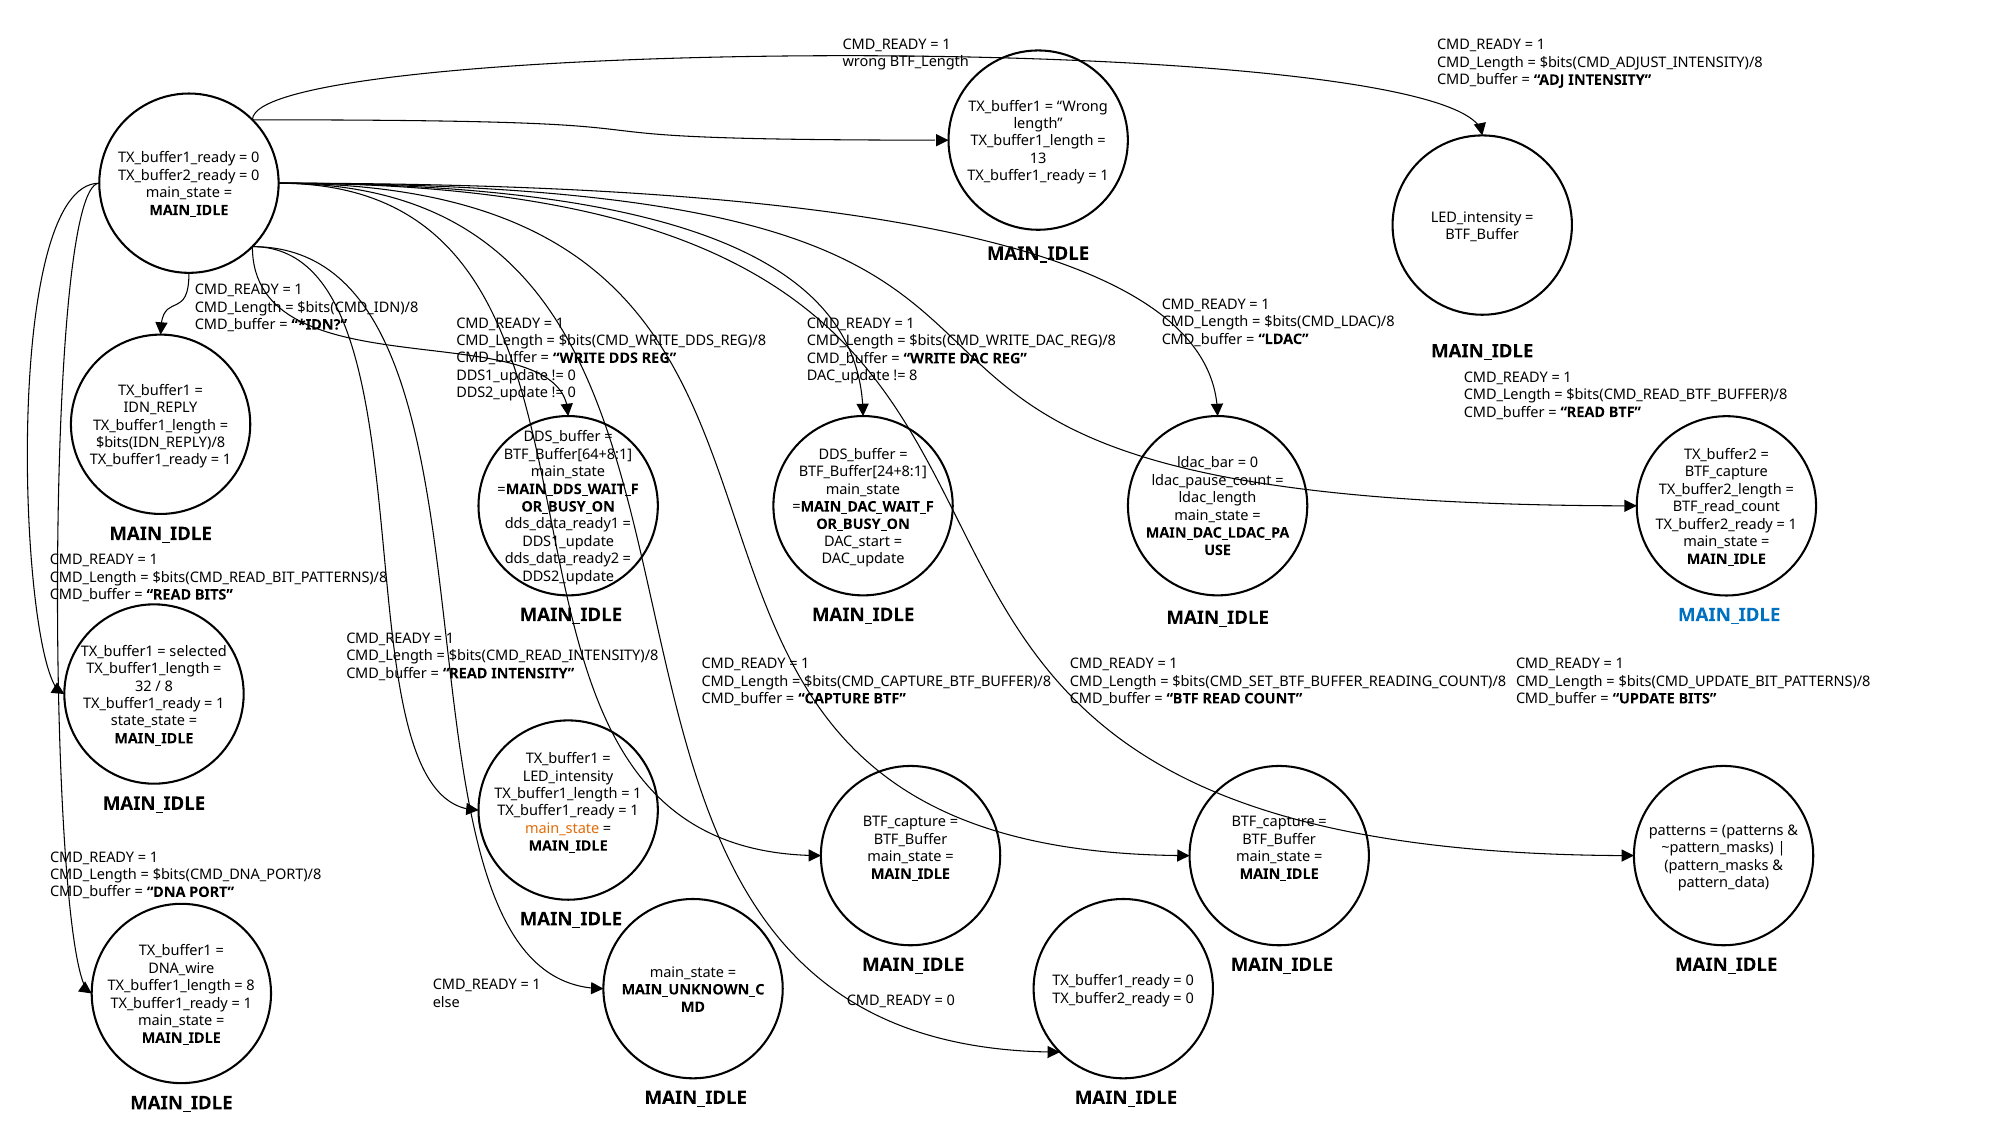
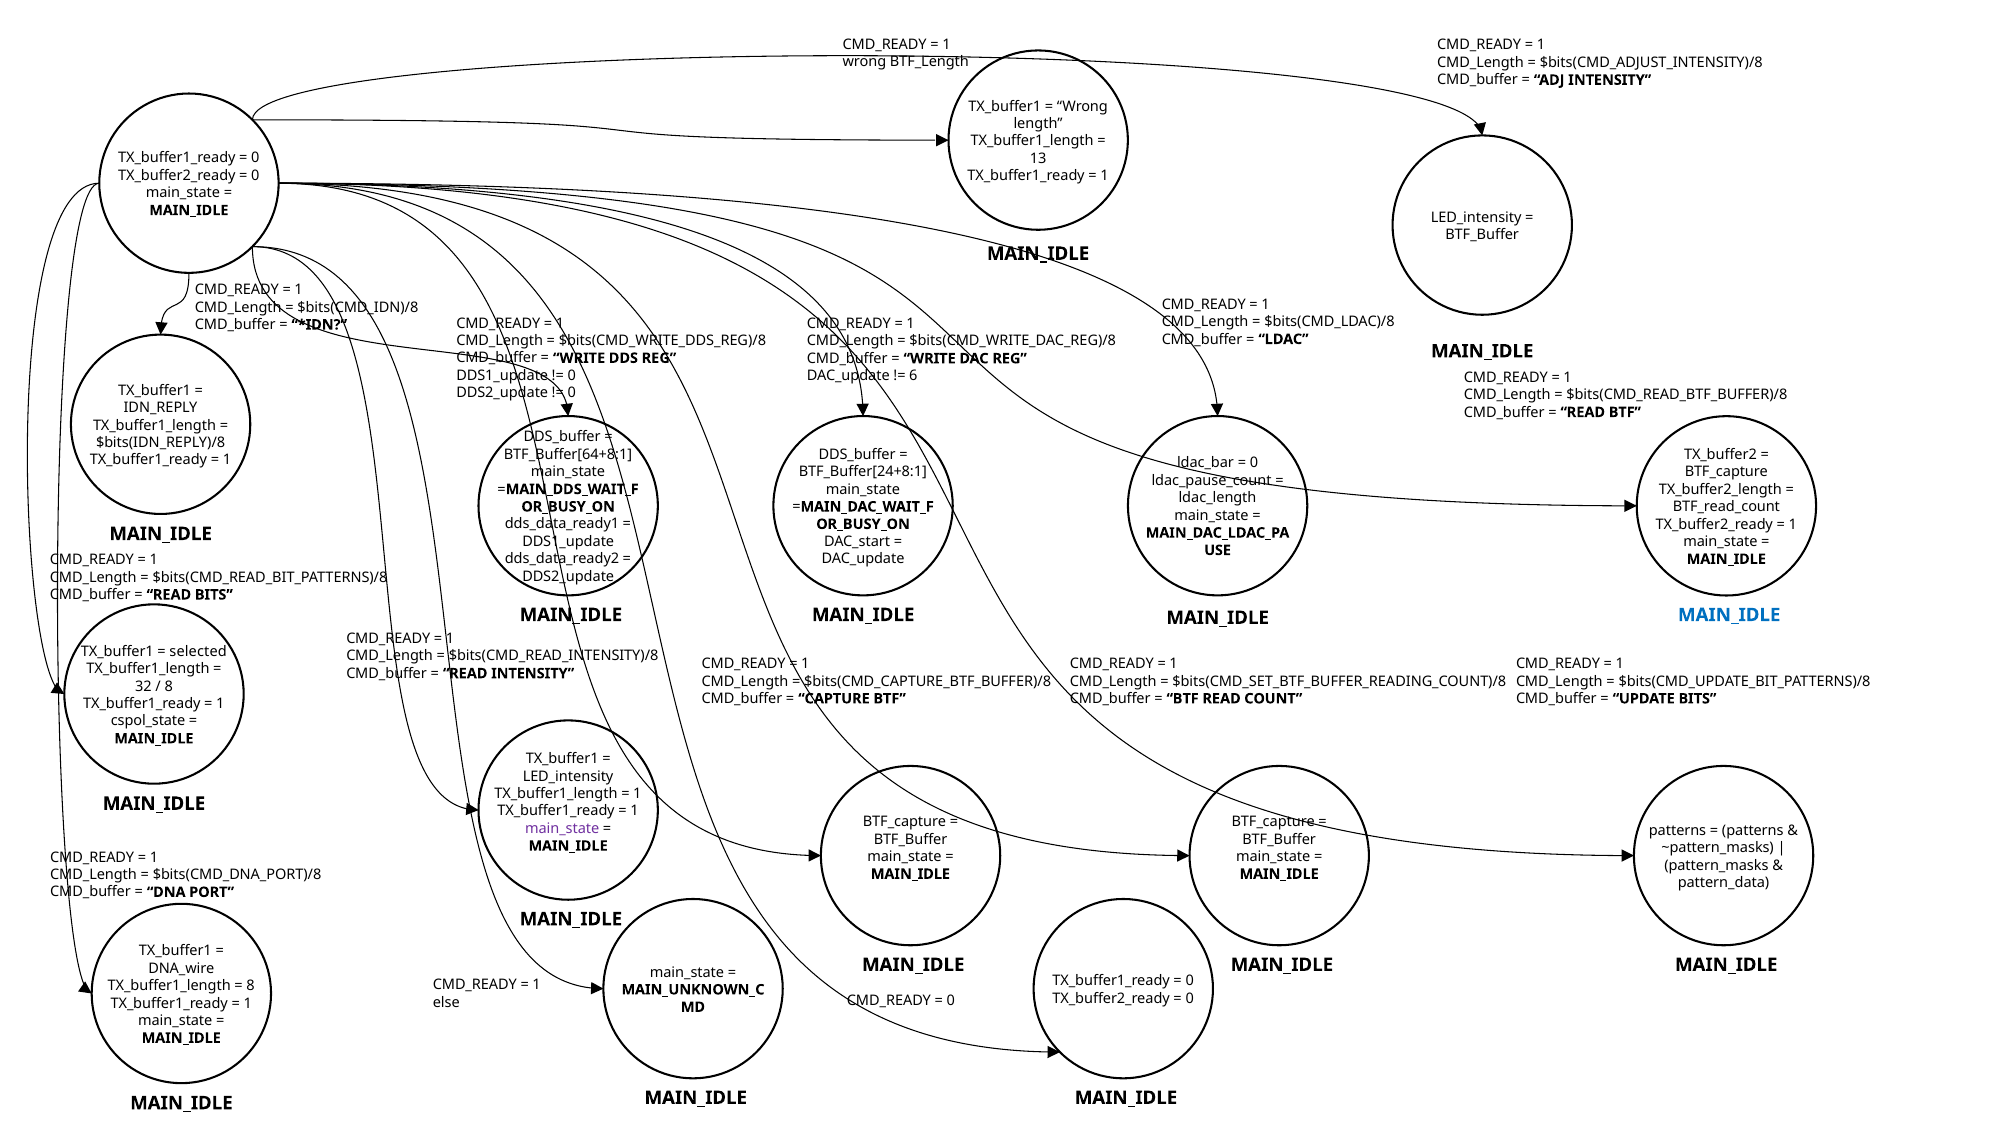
8 at (913, 376): 8 -> 6
state_state: state_state -> cspol_state
main_state at (562, 829) colour: orange -> purple
